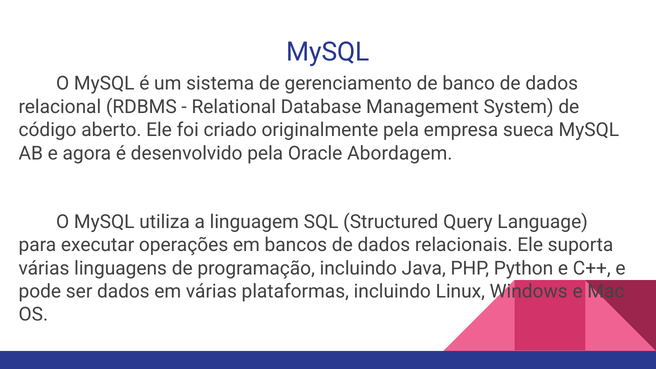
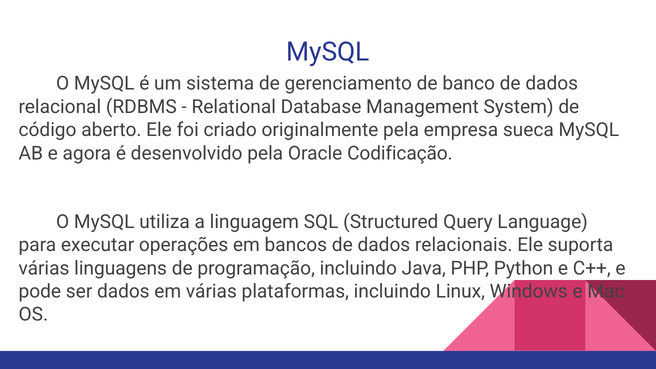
Abordagem: Abordagem -> Codificação
